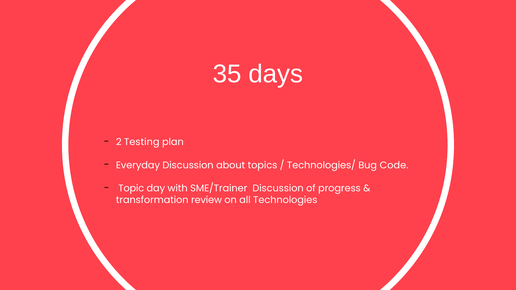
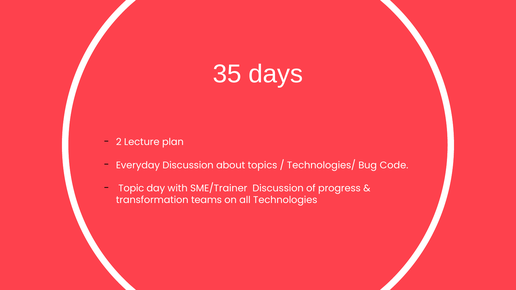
Testing: Testing -> Lecture
review: review -> teams
